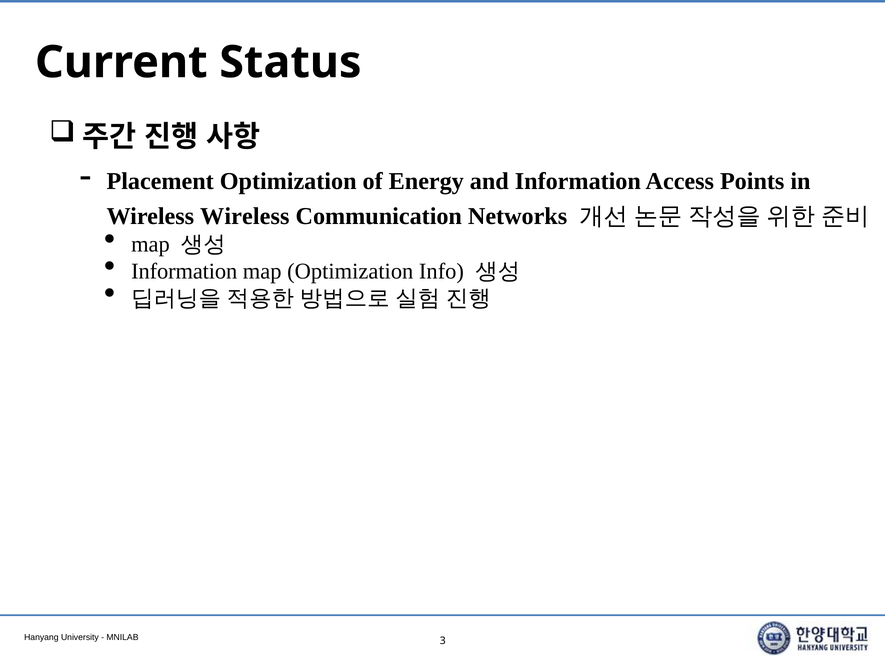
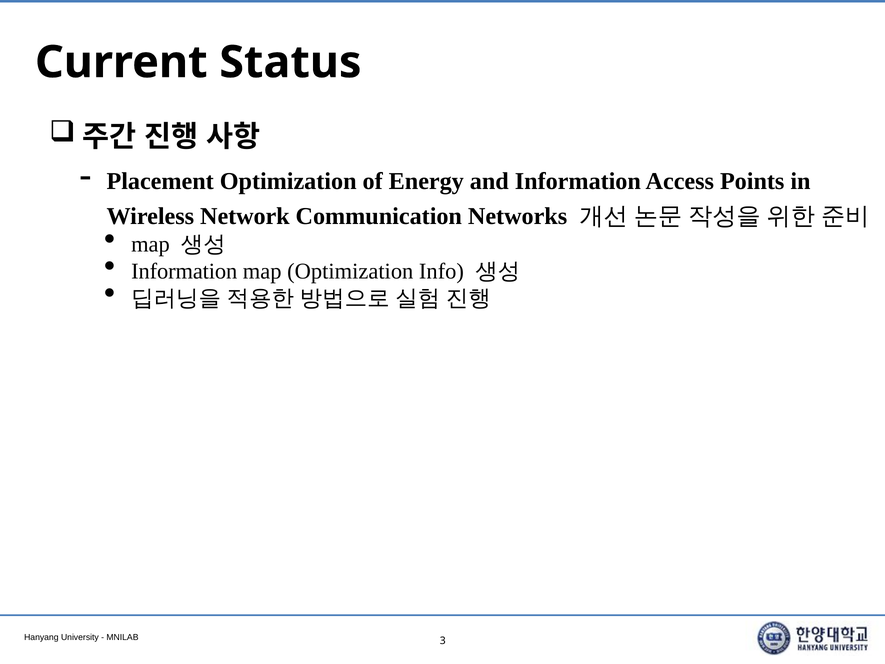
Wireless Wireless: Wireless -> Network
